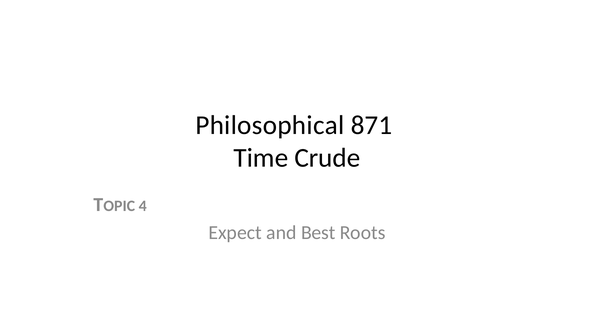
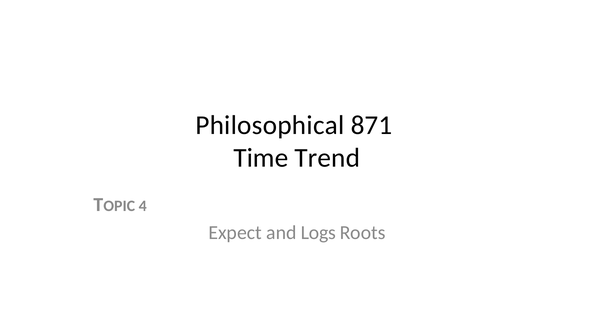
Crude: Crude -> Trend
Best: Best -> Logs
